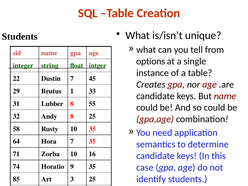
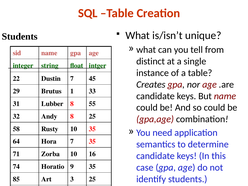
options: options -> distinct
